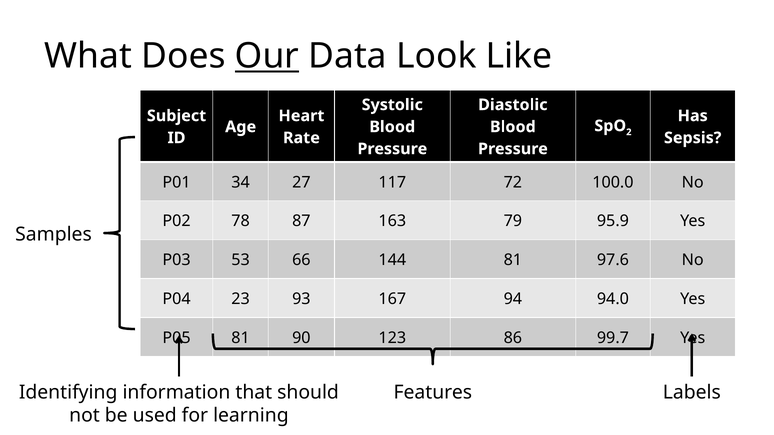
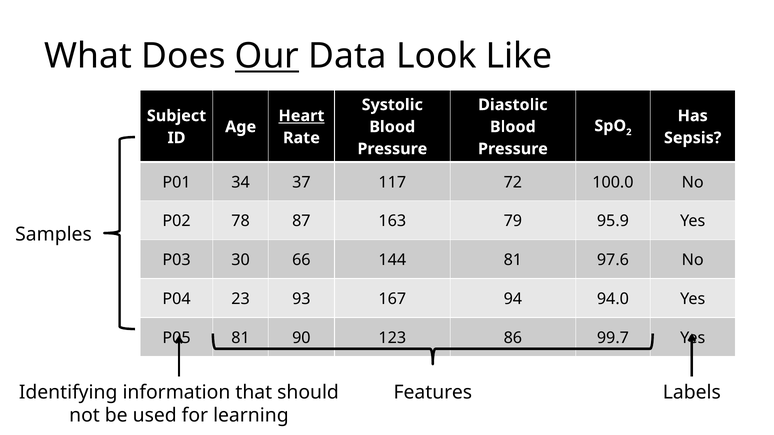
Heart underline: none -> present
27: 27 -> 37
53: 53 -> 30
